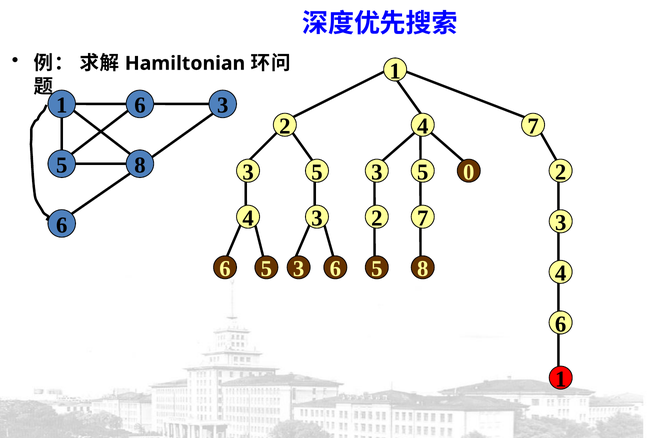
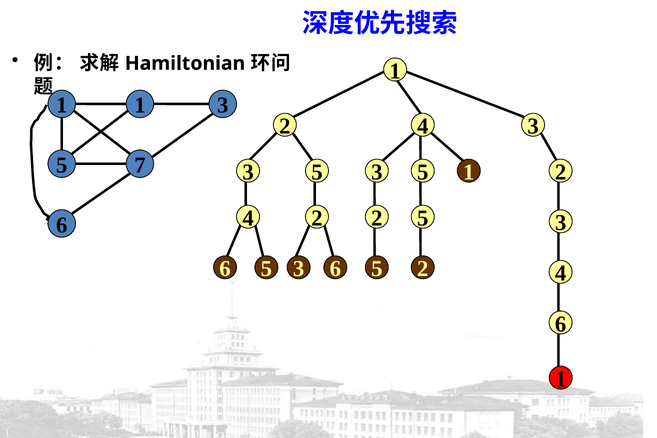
1 6: 6 -> 1
4 7: 7 -> 3
8 at (140, 165): 8 -> 7
5 0: 0 -> 1
4 3: 3 -> 2
2 7: 7 -> 5
8 at (423, 269): 8 -> 2
